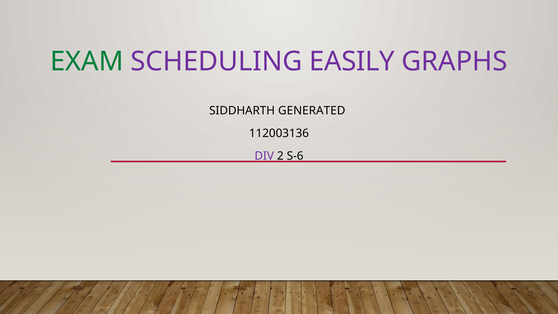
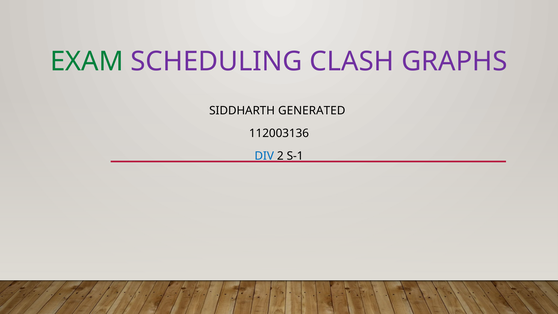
EASILY: EASILY -> CLASH
DIV colour: purple -> blue
S-6: S-6 -> S-1
